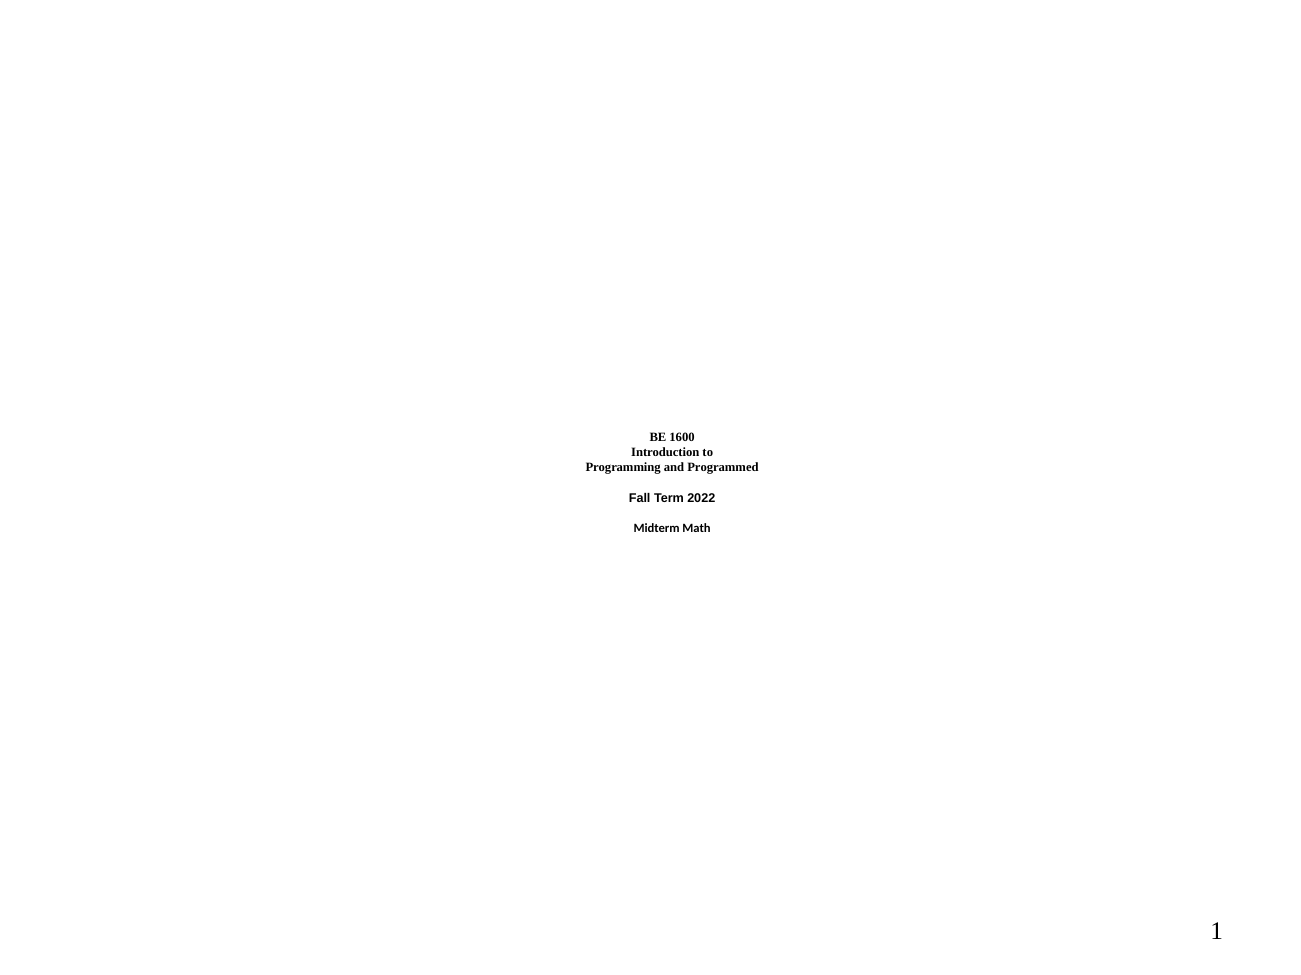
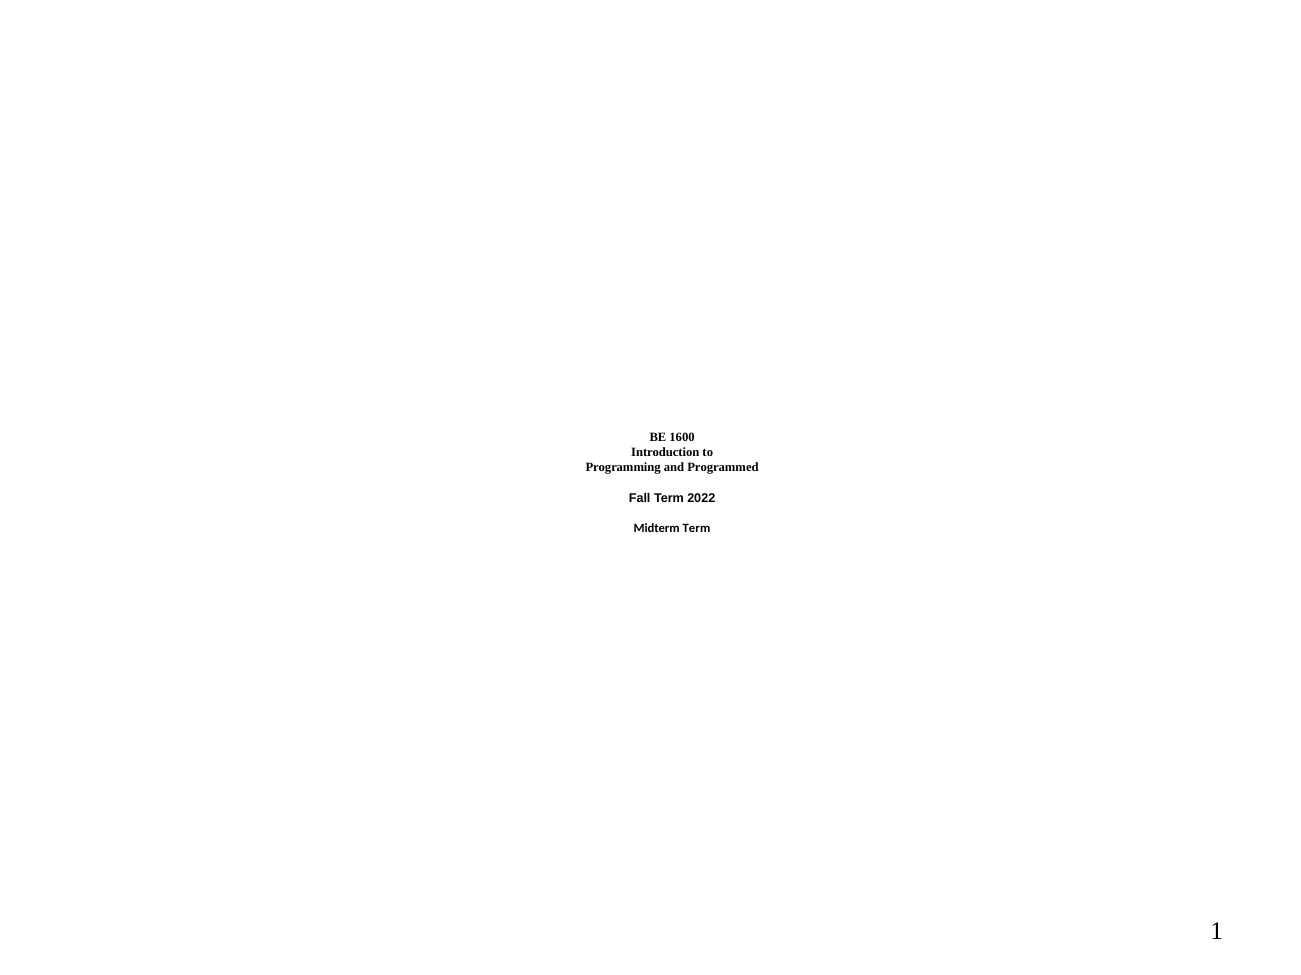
Midterm Math: Math -> Term
